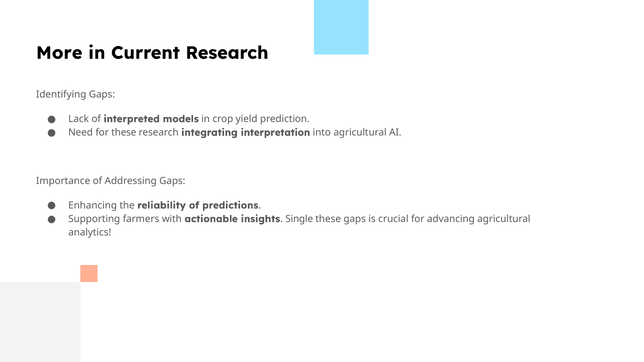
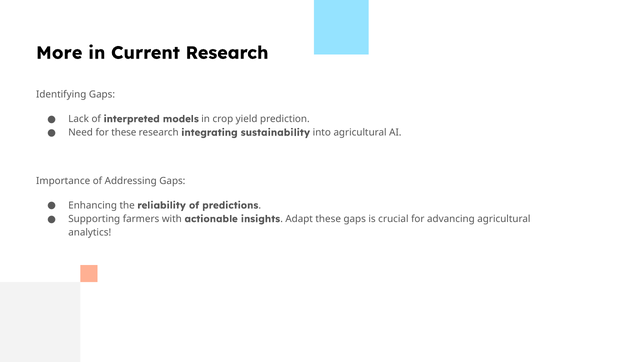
interpretation: interpretation -> sustainability
Single: Single -> Adapt
